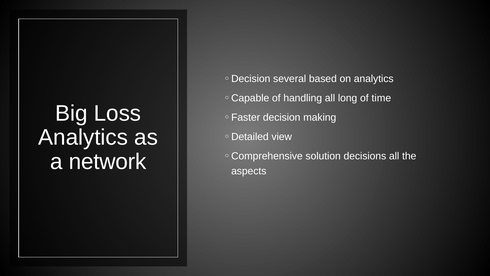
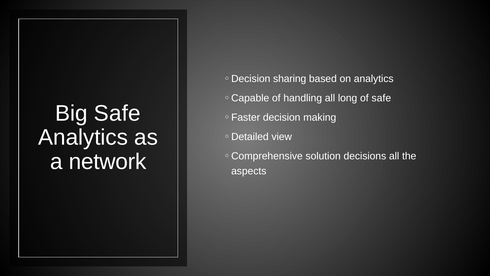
several: several -> sharing
of time: time -> safe
Big Loss: Loss -> Safe
